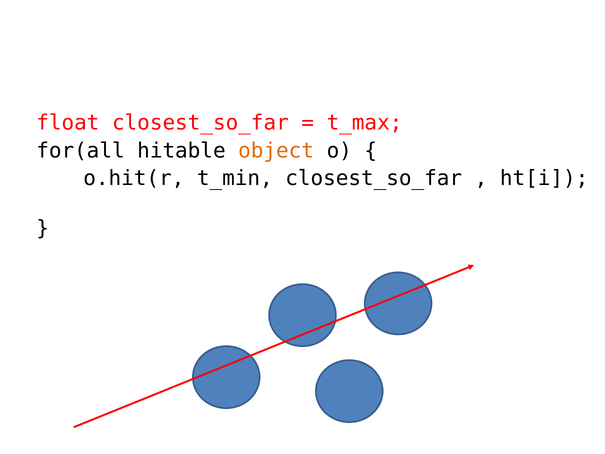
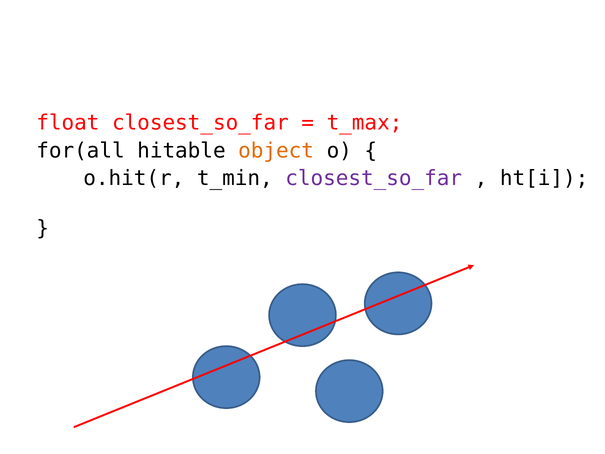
closest_so_far at (374, 178) colour: black -> purple
